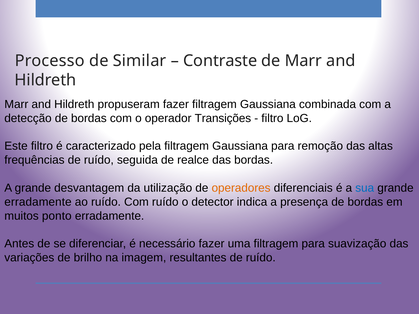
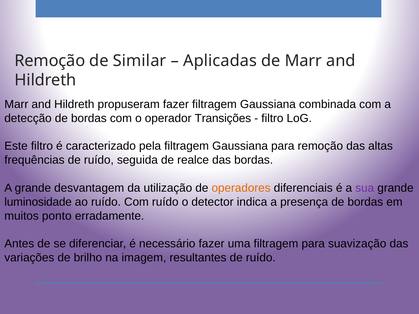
Processo at (50, 61): Processo -> Remoção
Contraste: Contraste -> Aplicadas
sua colour: blue -> purple
erradamente at (38, 202): erradamente -> luminosidade
